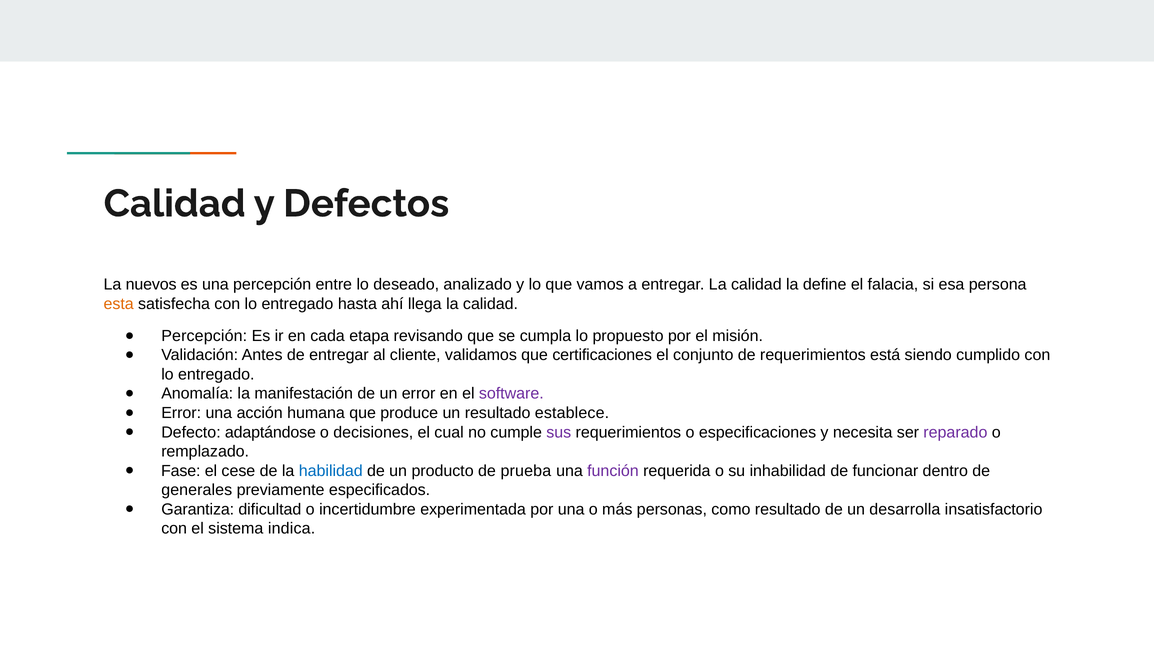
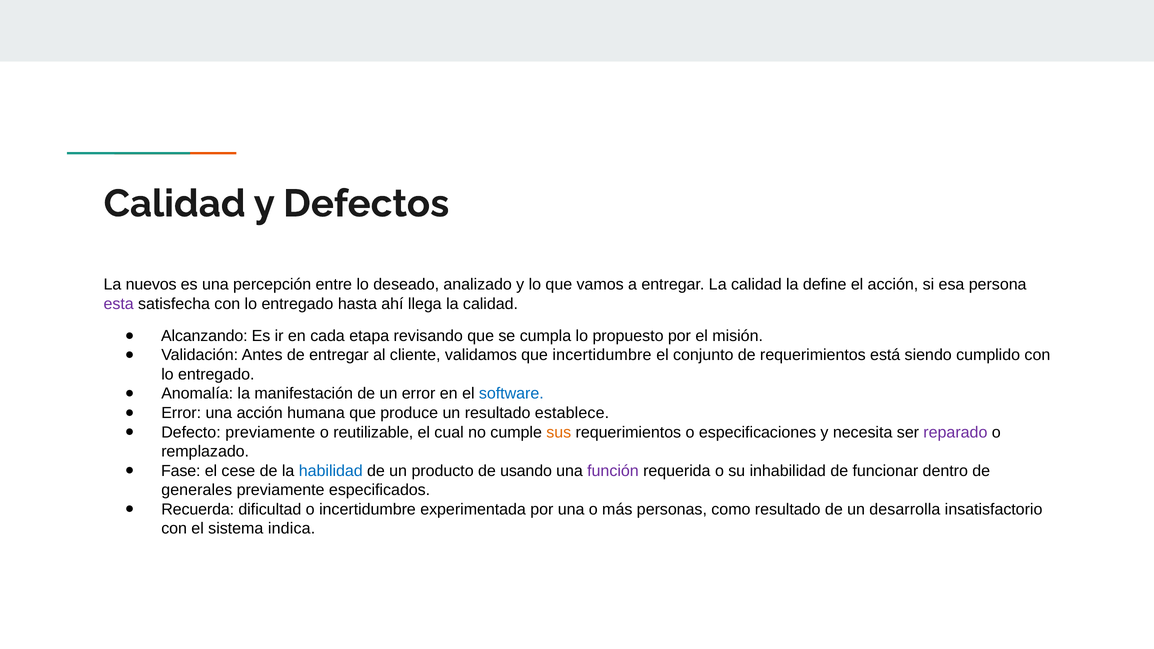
el falacia: falacia -> acción
esta colour: orange -> purple
Percepción at (204, 336): Percepción -> Alcanzando
que certificaciones: certificaciones -> incertidumbre
software colour: purple -> blue
Defecto adaptándose: adaptándose -> previamente
decisiones: decisiones -> reutilizable
sus colour: purple -> orange
prueba: prueba -> usando
Garantiza: Garantiza -> Recuerda
